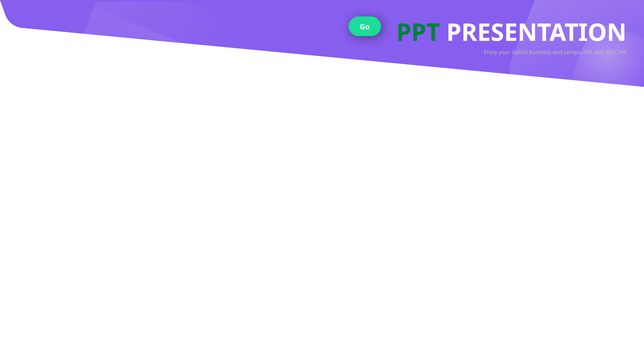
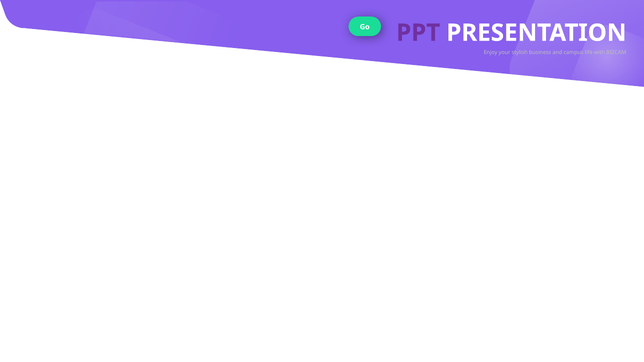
PPT colour: green -> purple
